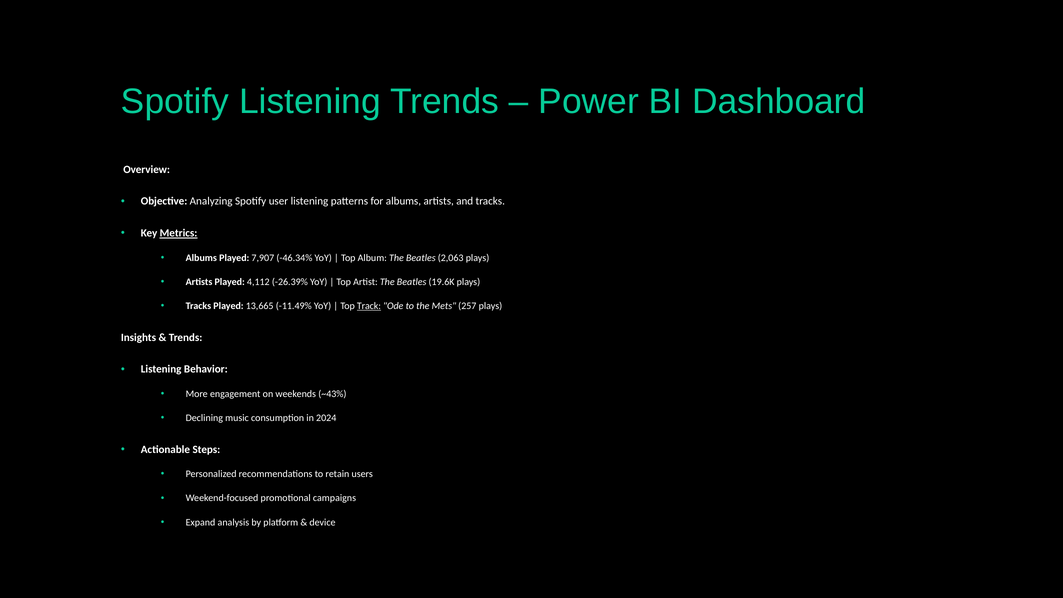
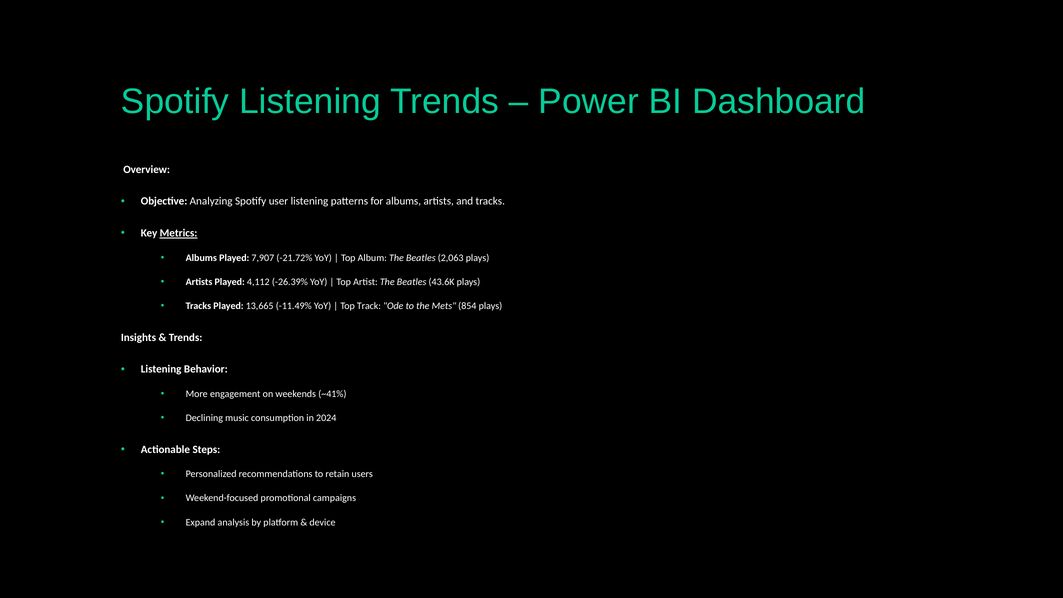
-46.34%: -46.34% -> -21.72%
19.6K: 19.6K -> 43.6K
Track underline: present -> none
257: 257 -> 854
~43%: ~43% -> ~41%
